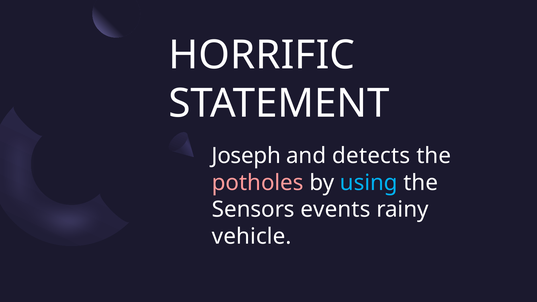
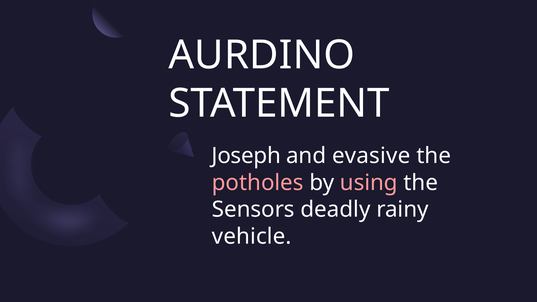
HORRIFIC: HORRIFIC -> AURDINO
detects: detects -> evasive
using colour: light blue -> pink
events: events -> deadly
